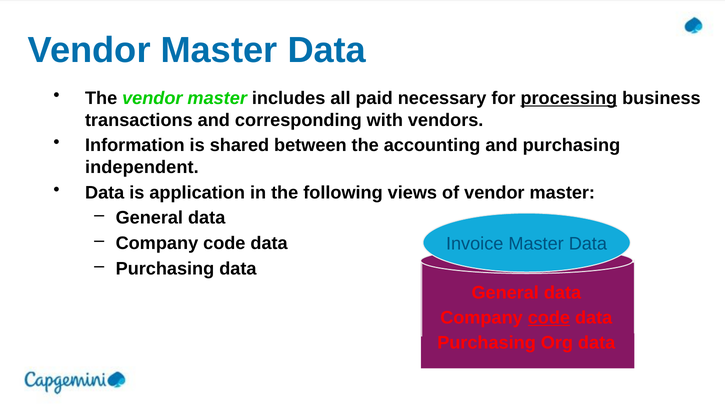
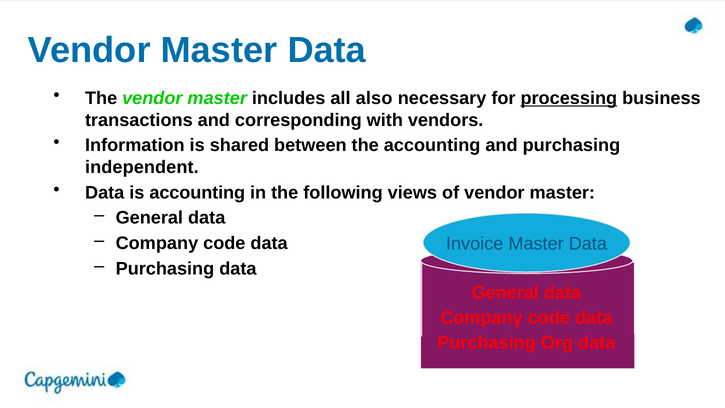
paid: paid -> also
is application: application -> accounting
code at (549, 318) underline: present -> none
